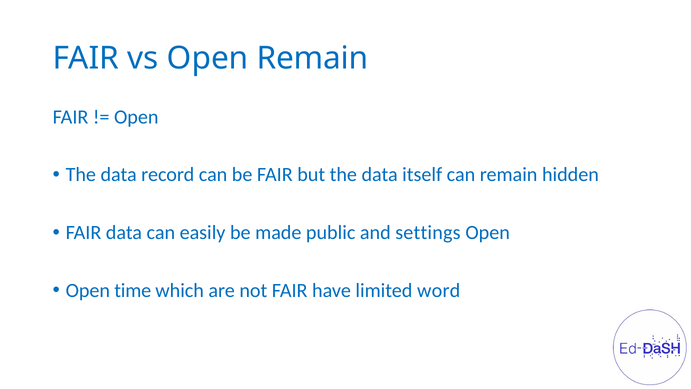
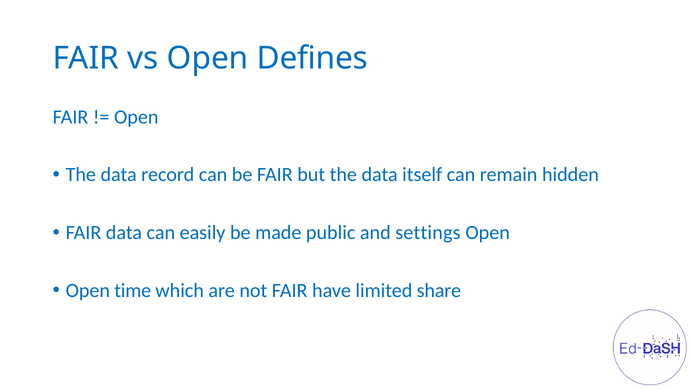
Open Remain: Remain -> Defines
word: word -> share
